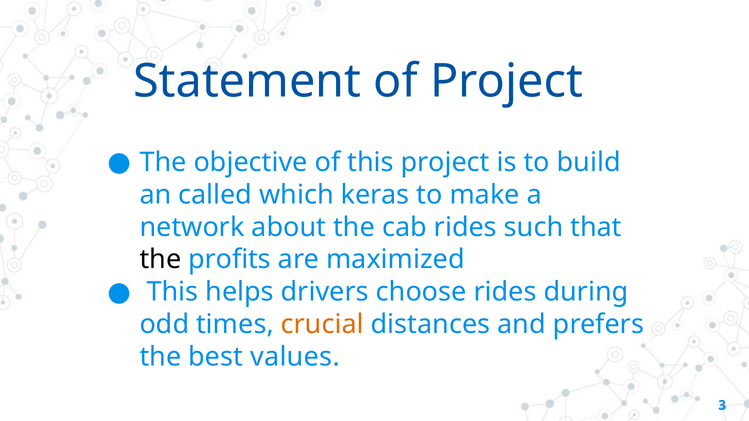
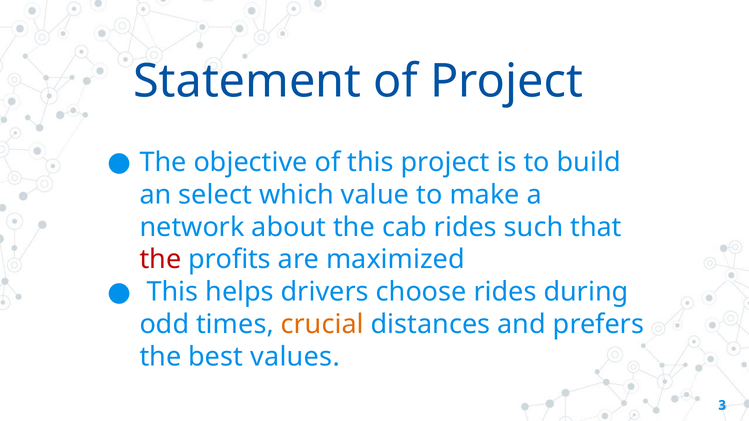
called: called -> select
keras: keras -> value
the at (160, 260) colour: black -> red
